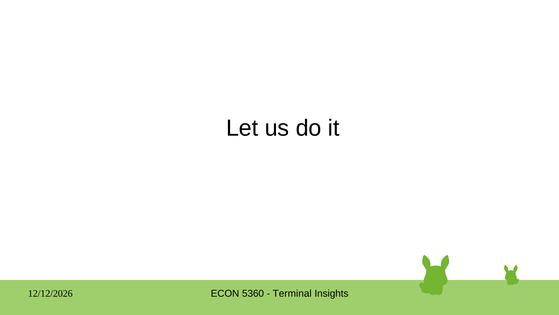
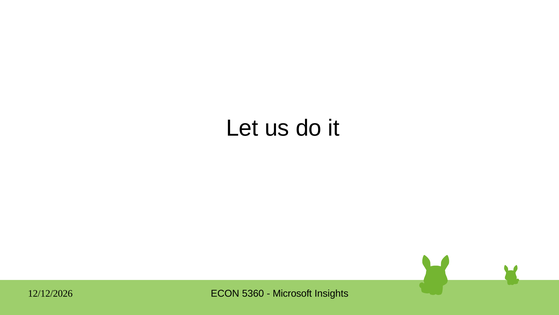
Terminal: Terminal -> Microsoft
